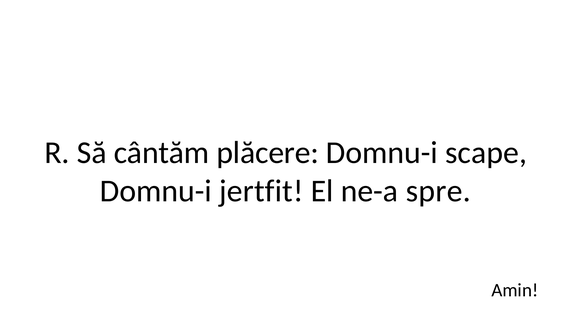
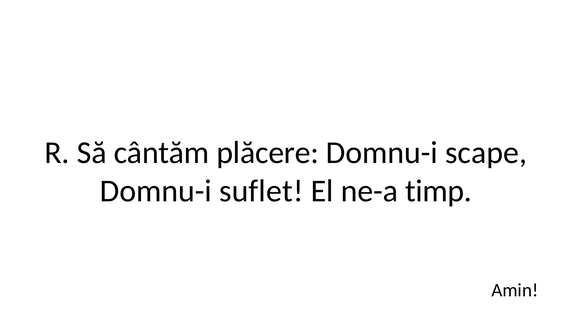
jertfit: jertfit -> suflet
spre: spre -> timp
